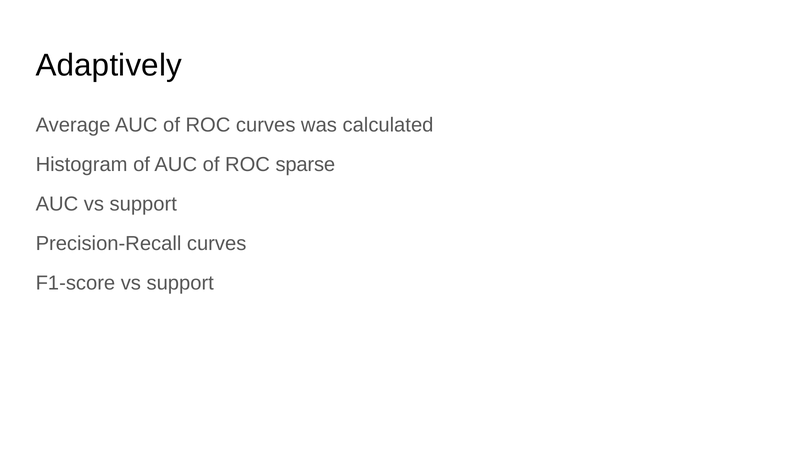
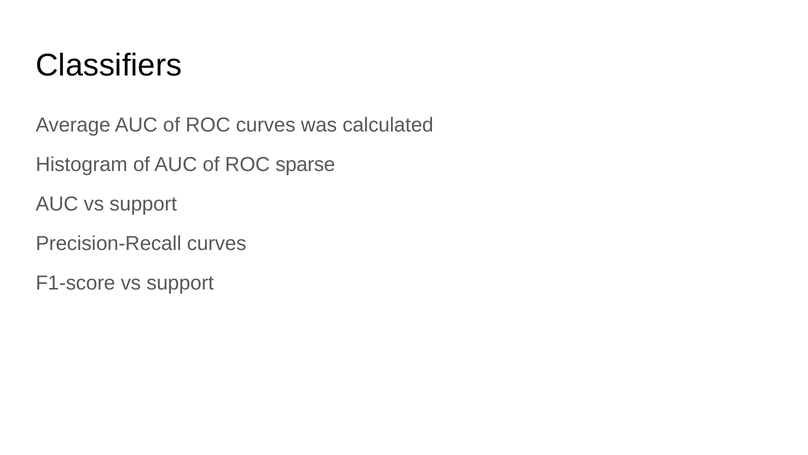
Adaptively: Adaptively -> Classifiers
